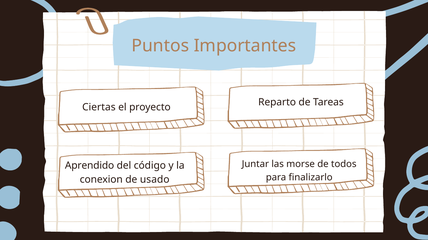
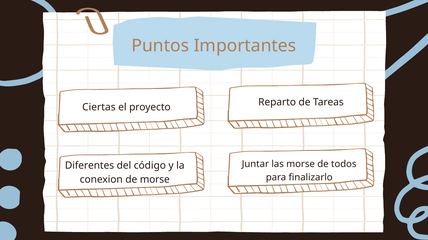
Aprendido: Aprendido -> Diferentes
de usado: usado -> morse
